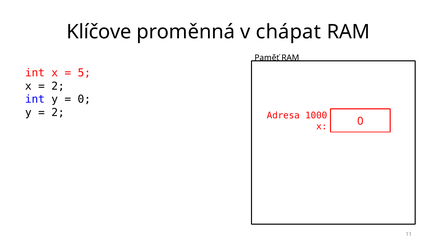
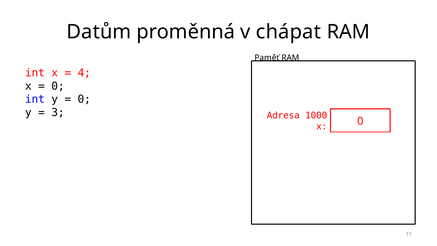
Klíčove: Klíčove -> Datům
5: 5 -> 4
2 at (58, 86): 2 -> 0
2 at (58, 112): 2 -> 3
